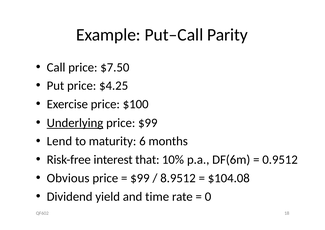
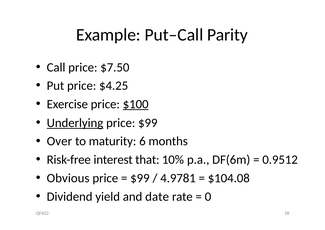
$100 underline: none -> present
Lend: Lend -> Over
8.9512: 8.9512 -> 4.9781
time: time -> date
